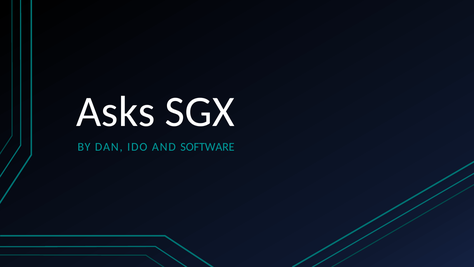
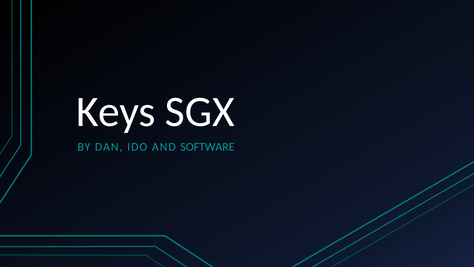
Asks: Asks -> Keys
